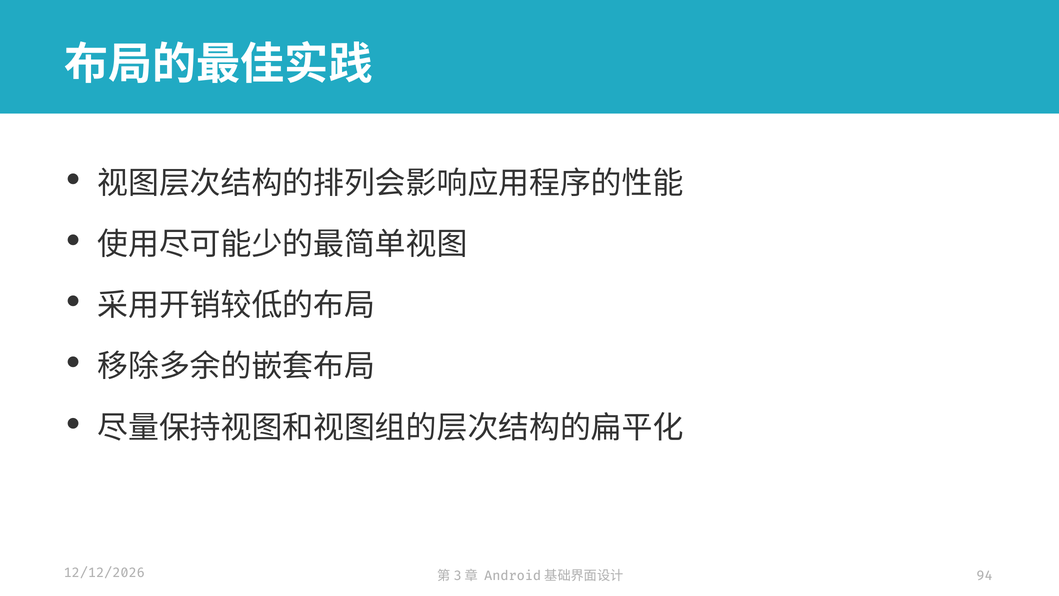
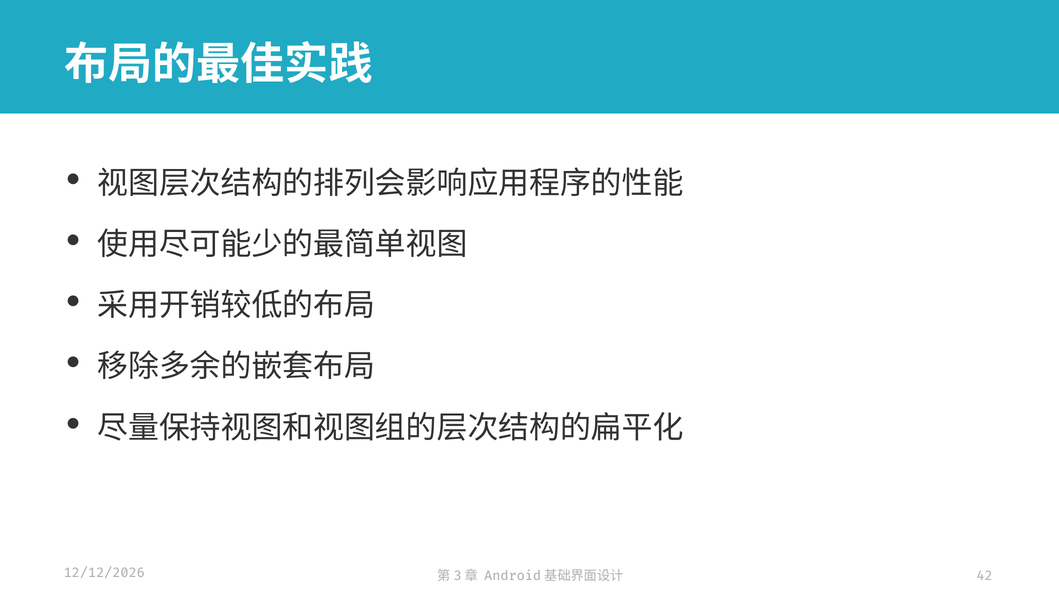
94: 94 -> 42
